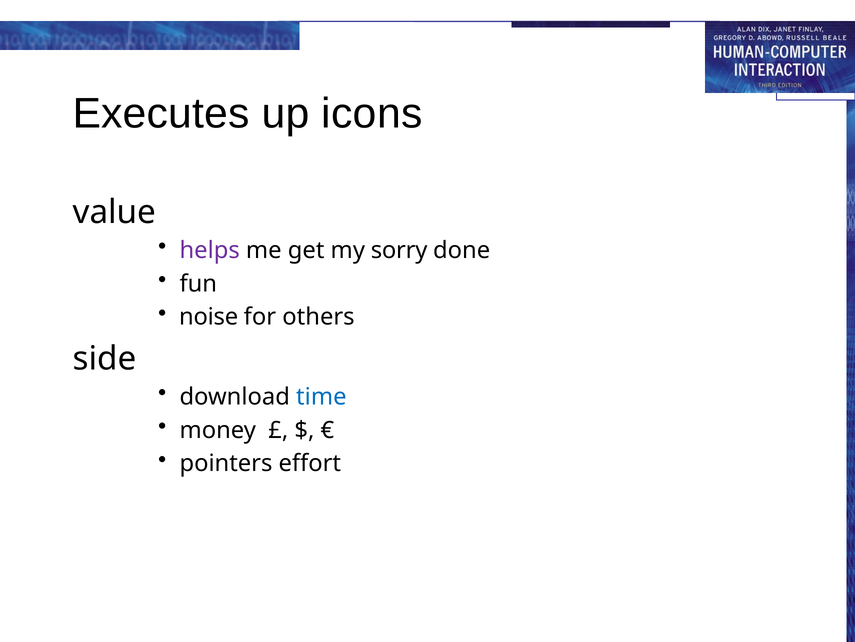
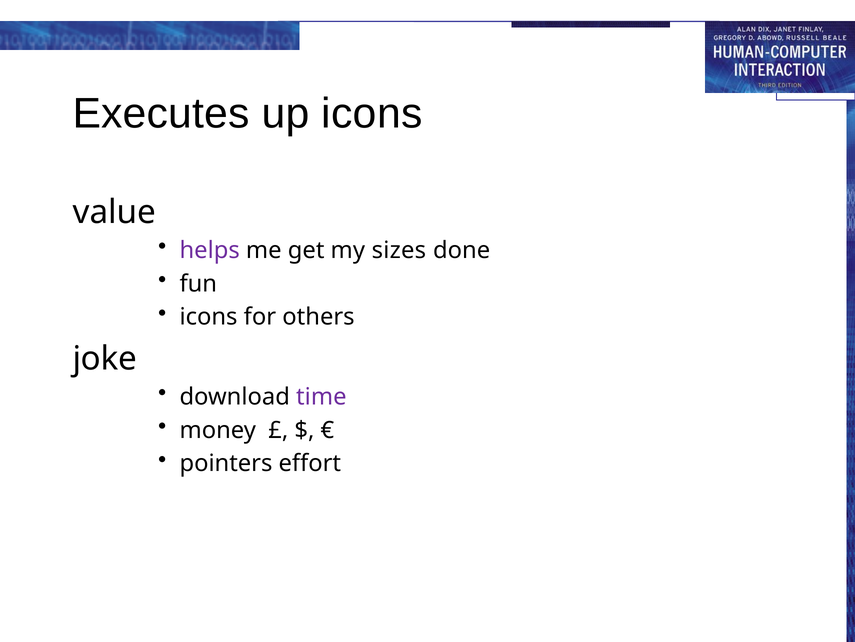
sorry: sorry -> sizes
noise at (209, 317): noise -> icons
side: side -> joke
time colour: blue -> purple
